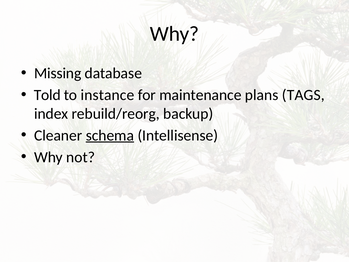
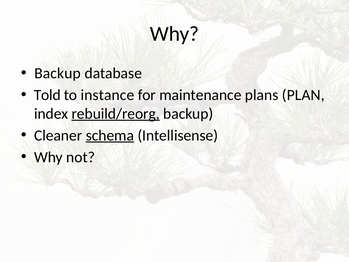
Missing at (58, 73): Missing -> Backup
TAGS: TAGS -> PLAN
rebuild/reorg underline: none -> present
